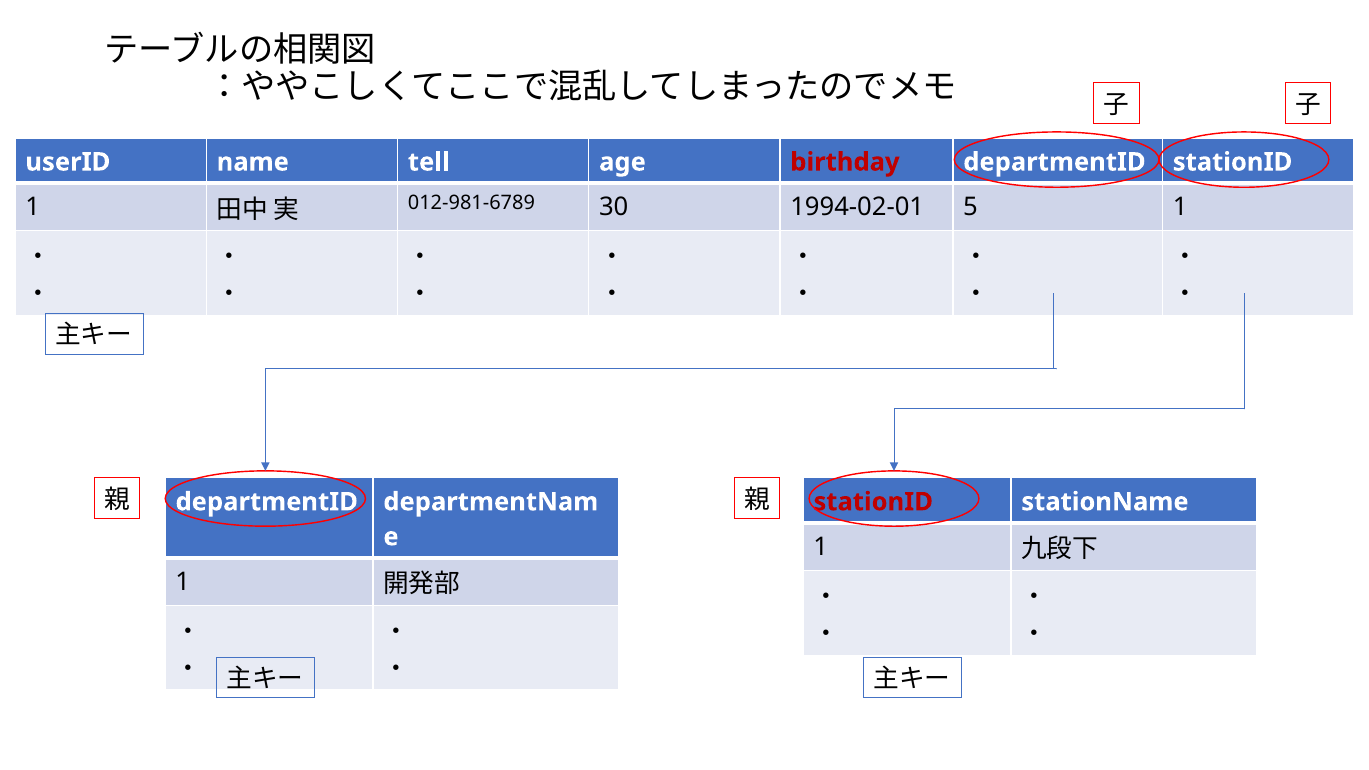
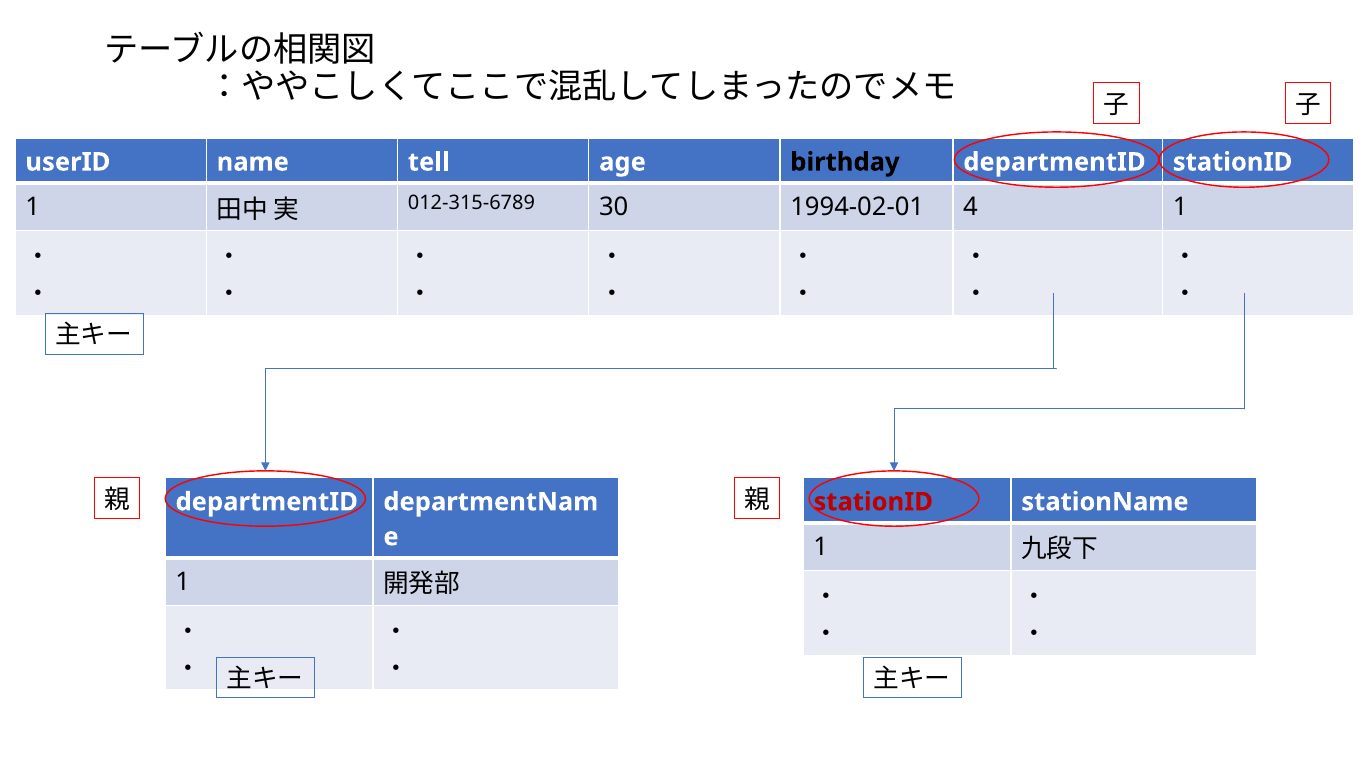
birthday colour: red -> black
012-981-6789: 012-981-6789 -> 012-315-6789
5: 5 -> 4
